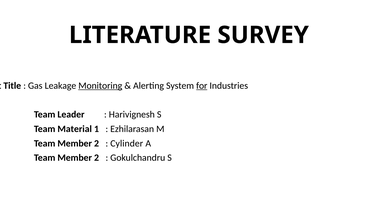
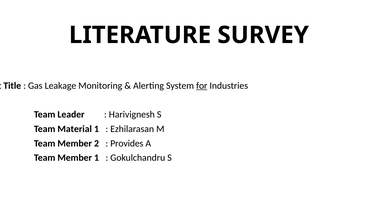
Monitoring underline: present -> none
Cylinder: Cylinder -> Provides
2 at (97, 157): 2 -> 1
